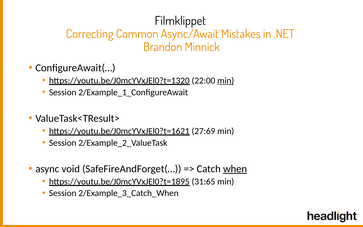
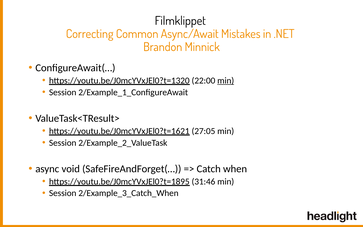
27:69: 27:69 -> 27:05
when underline: present -> none
31:65: 31:65 -> 31:46
